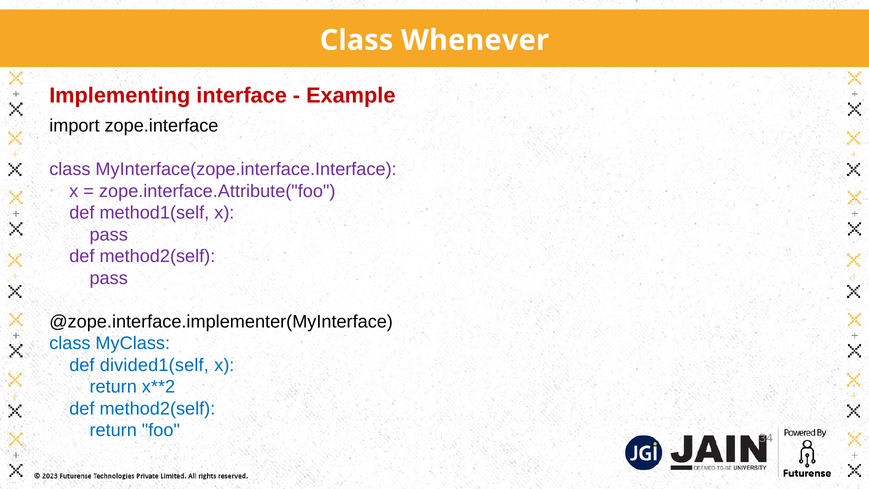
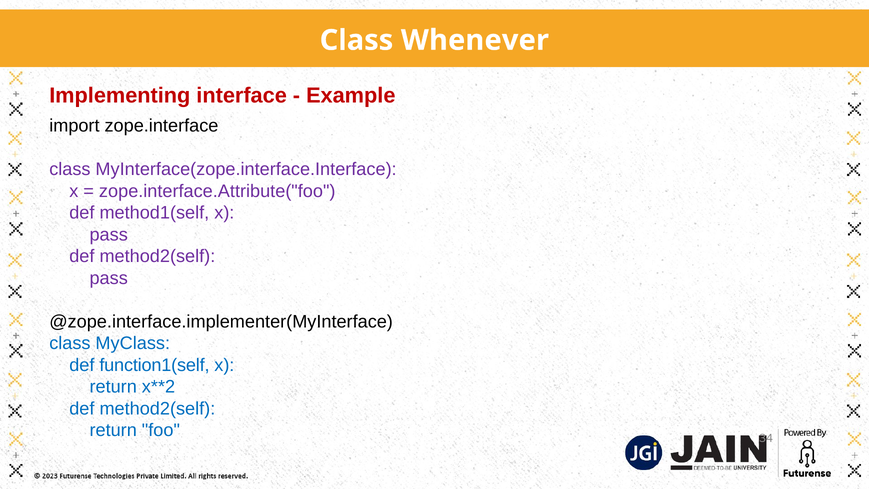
divided1(self: divided1(self -> function1(self
